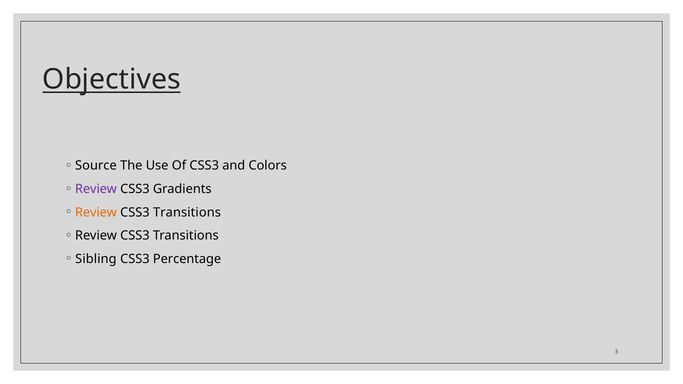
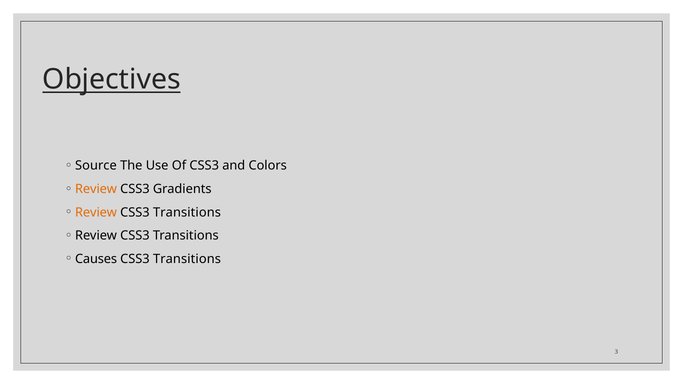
Review at (96, 189) colour: purple -> orange
Sibling: Sibling -> Causes
Percentage at (187, 259): Percentage -> Transitions
